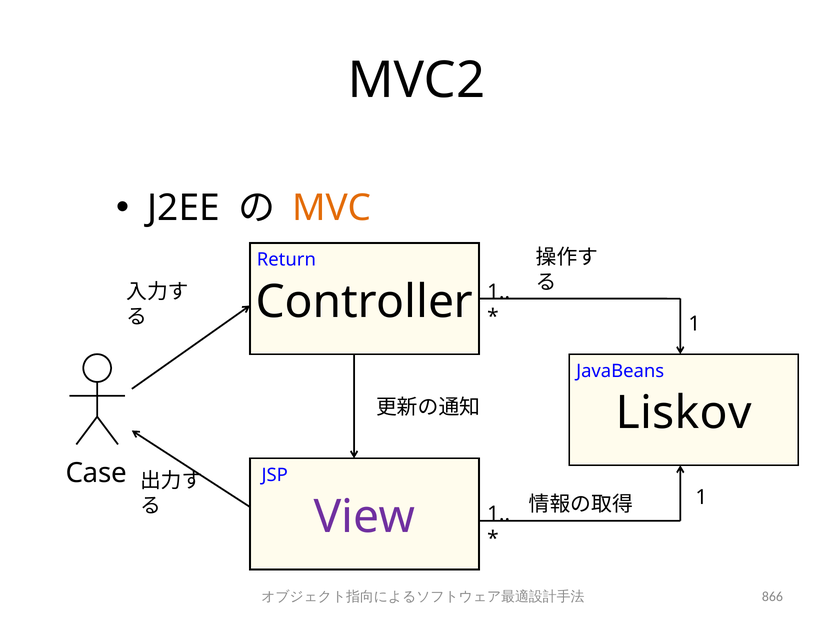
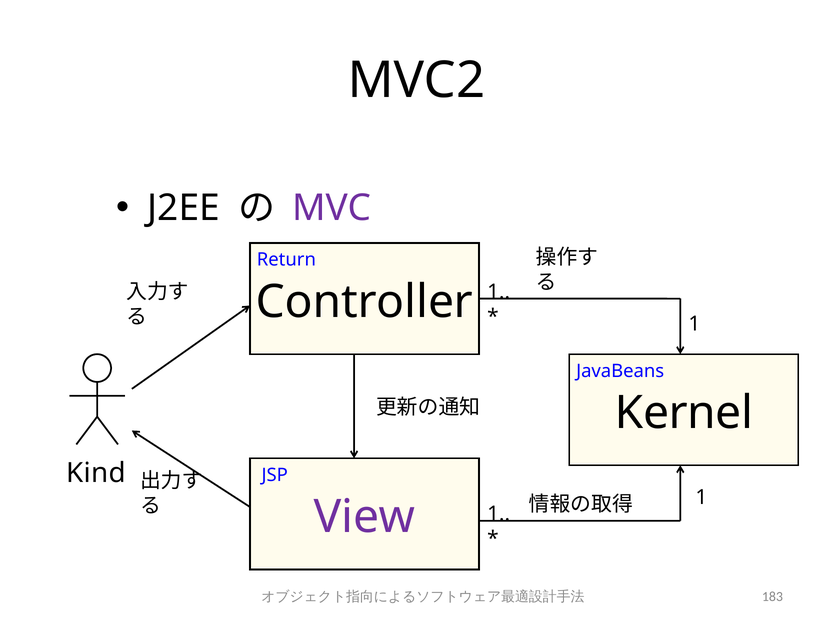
MVC colour: orange -> purple
Liskov: Liskov -> Kernel
Case: Case -> Kind
866: 866 -> 183
